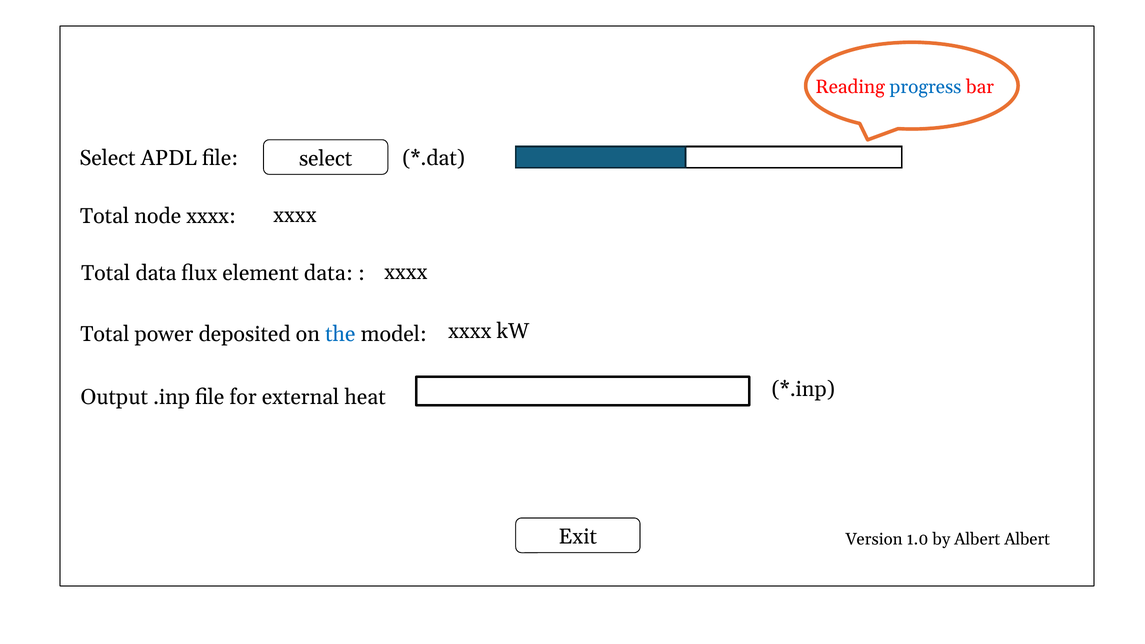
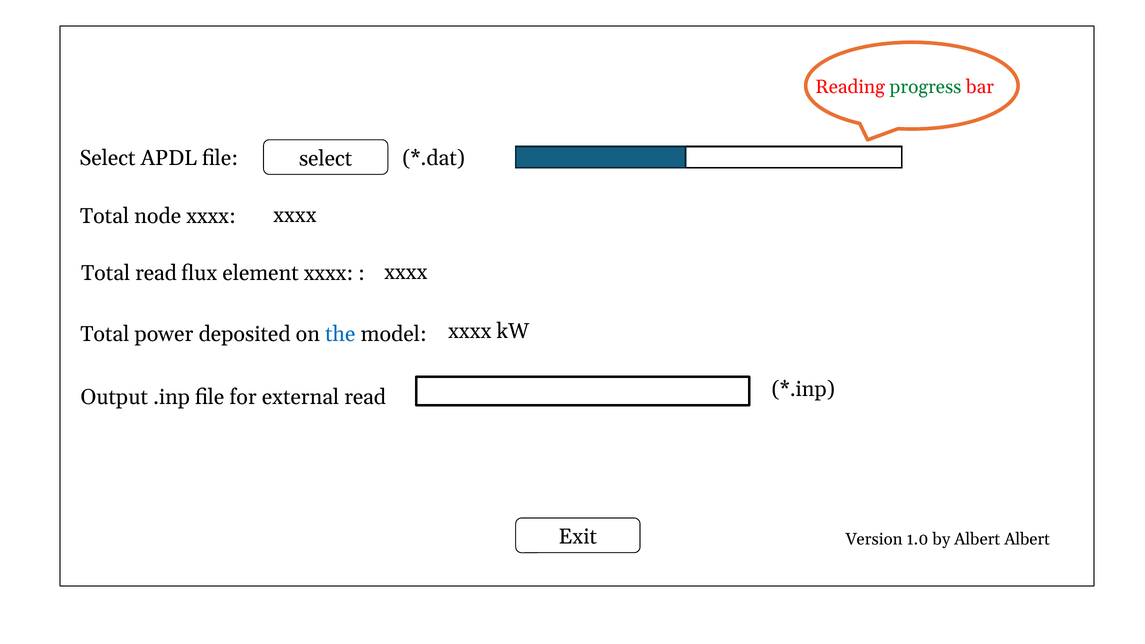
progress colour: blue -> green
Total data: data -> read
element data: data -> xxxx
external heat: heat -> read
